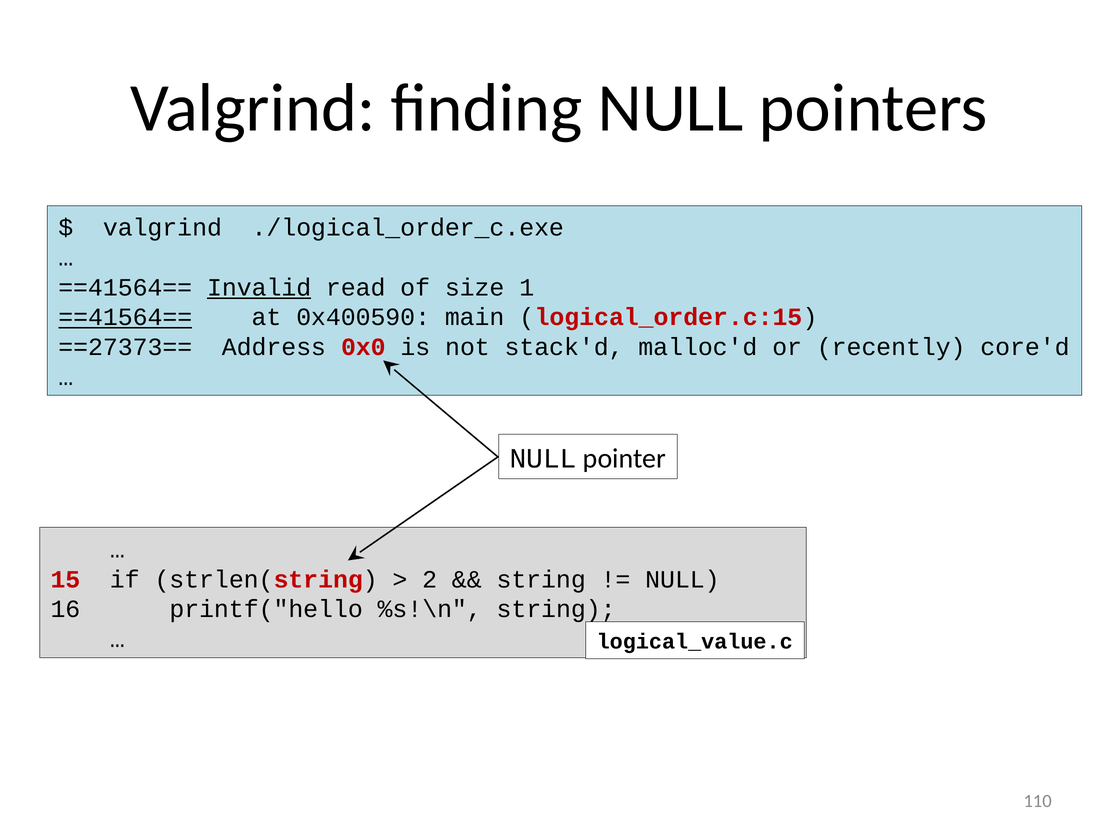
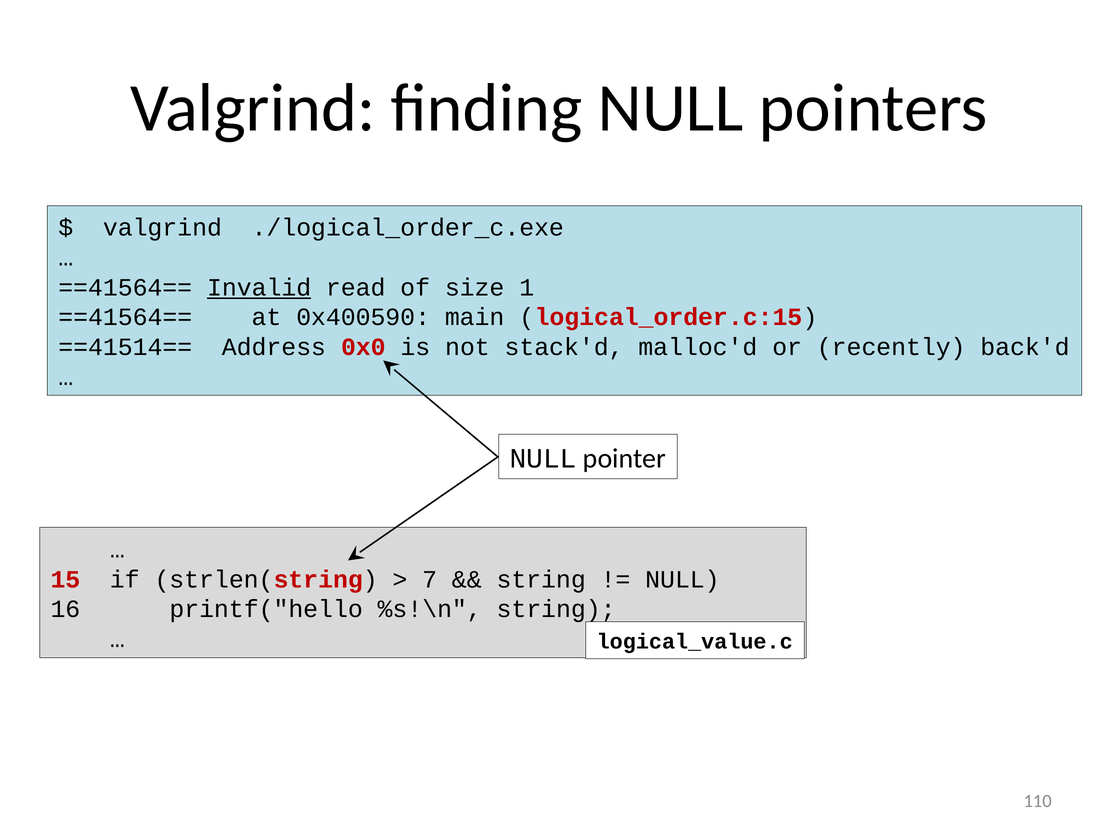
==41564== at (125, 317) underline: present -> none
==27373==: ==27373== -> ==41514==
core'd: core'd -> back'd
2: 2 -> 7
